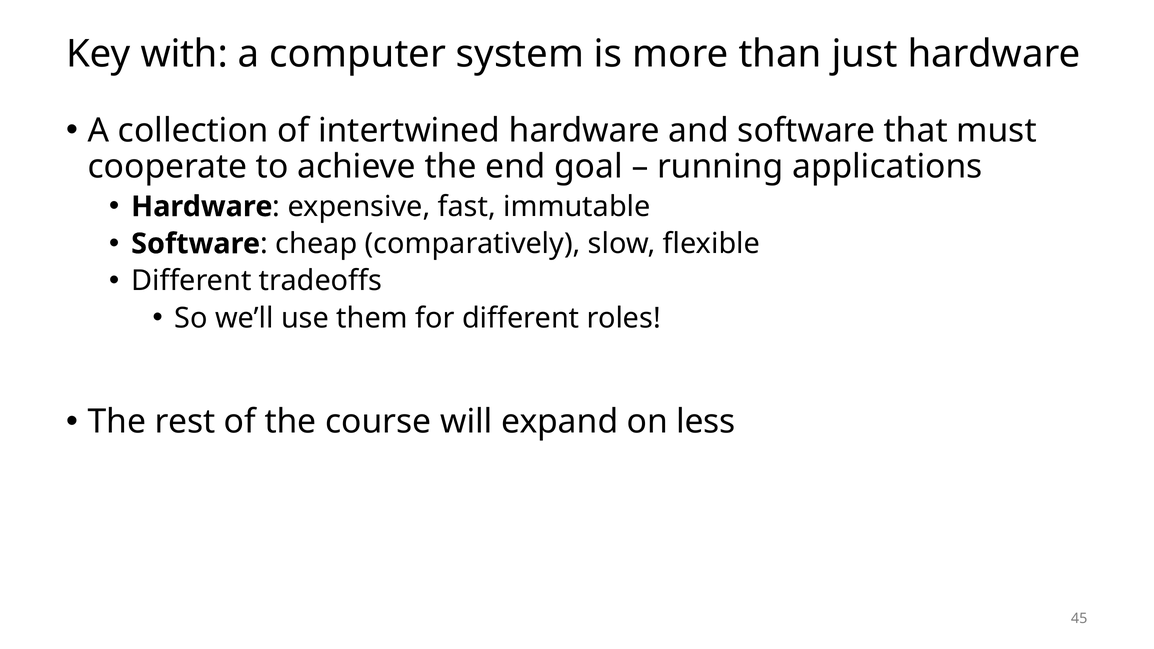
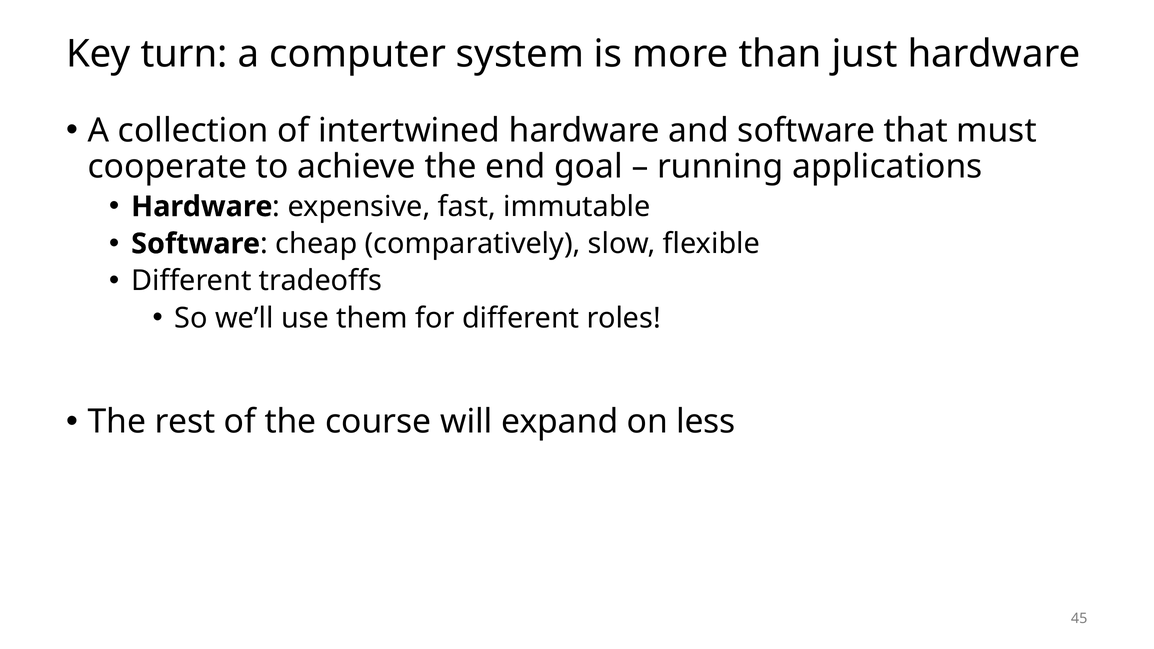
with: with -> turn
